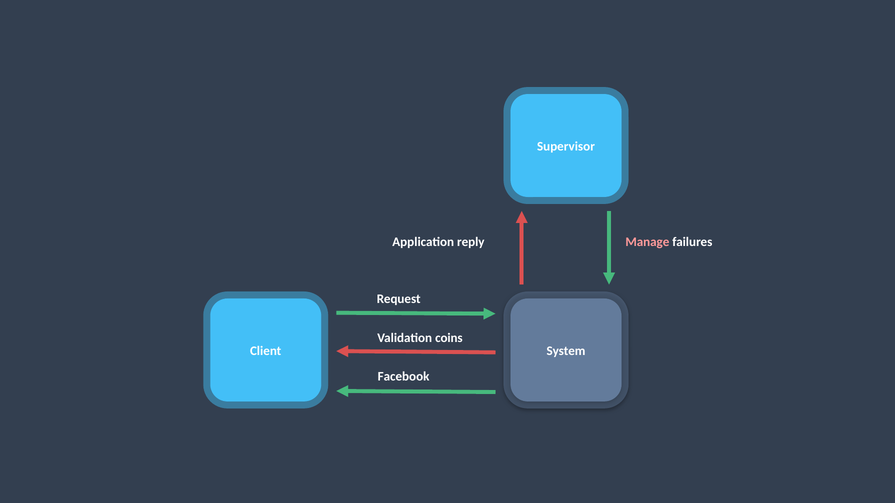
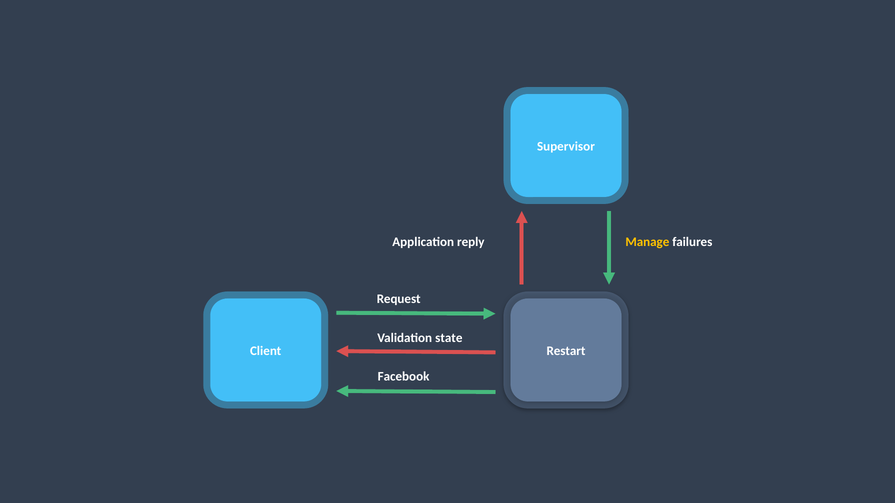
Manage colour: pink -> yellow
coins: coins -> state
System: System -> Restart
